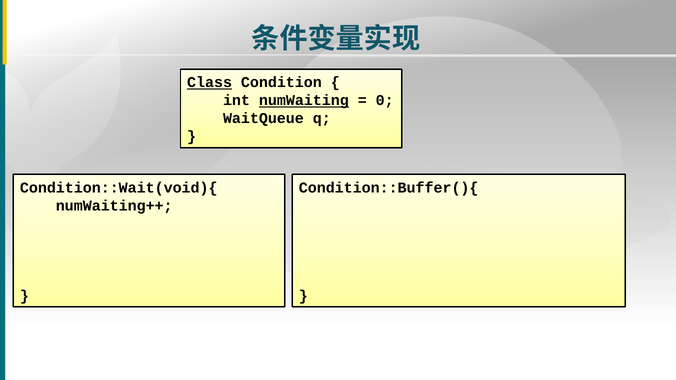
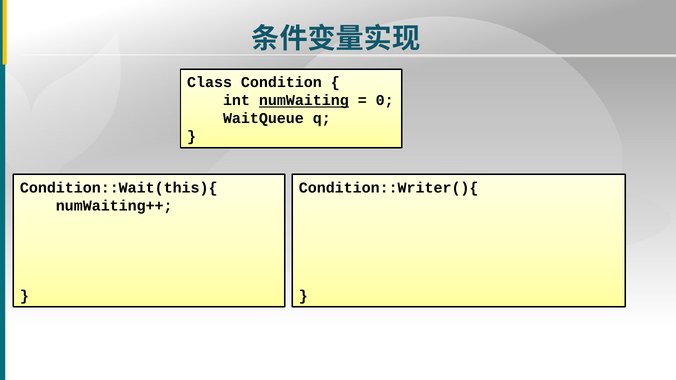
Class underline: present -> none
Condition::Wait(void){: Condition::Wait(void){ -> Condition::Wait(this){
Condition::Buffer(){: Condition::Buffer(){ -> Condition::Writer(){
